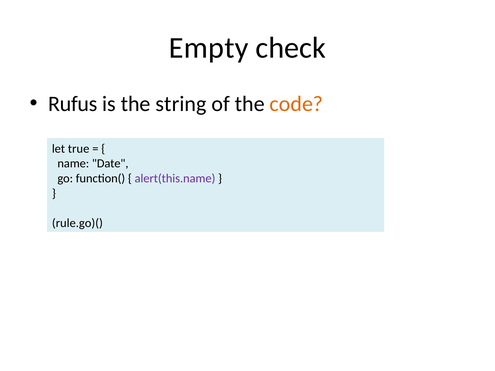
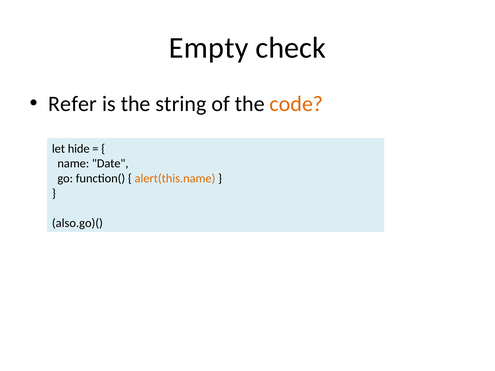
Rufus: Rufus -> Refer
true: true -> hide
alert(this.name colour: purple -> orange
rule.go)(: rule.go)( -> also.go)(
